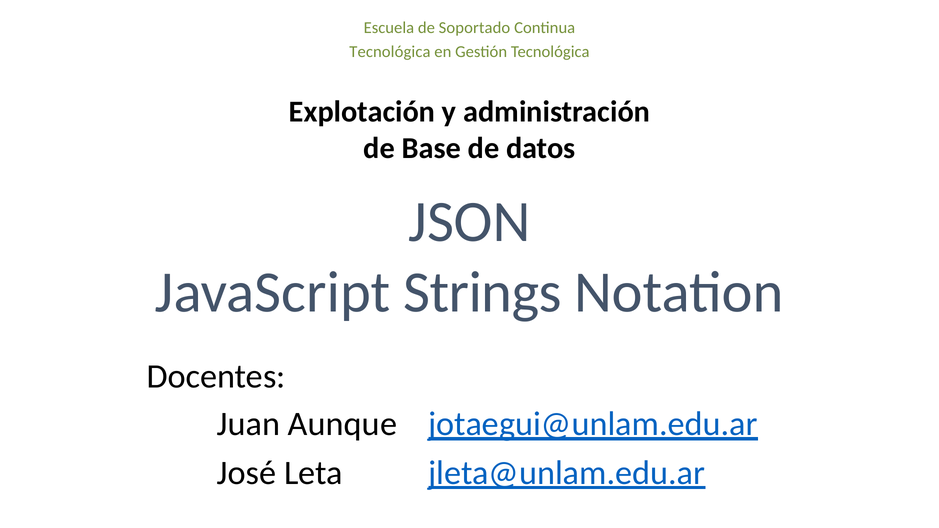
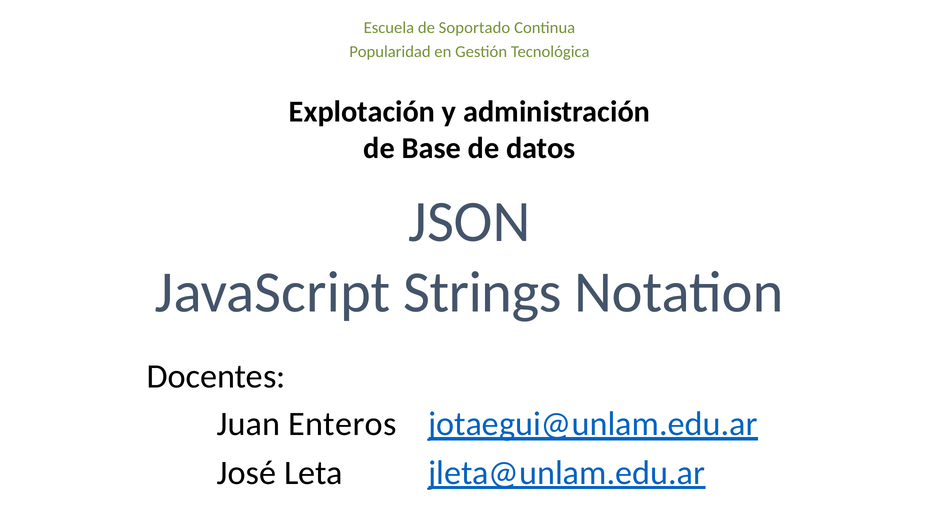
Tecnológica at (390, 52): Tecnológica -> Popularidad
Aunque: Aunque -> Enteros
